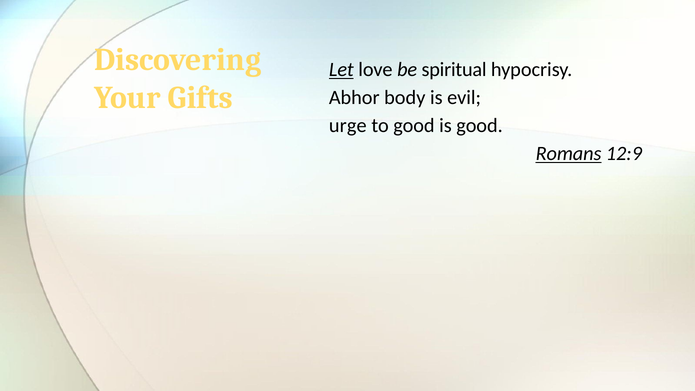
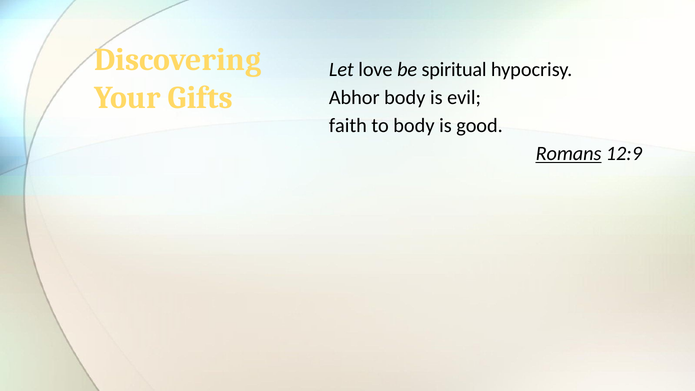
Let underline: present -> none
urge: urge -> faith
to good: good -> body
